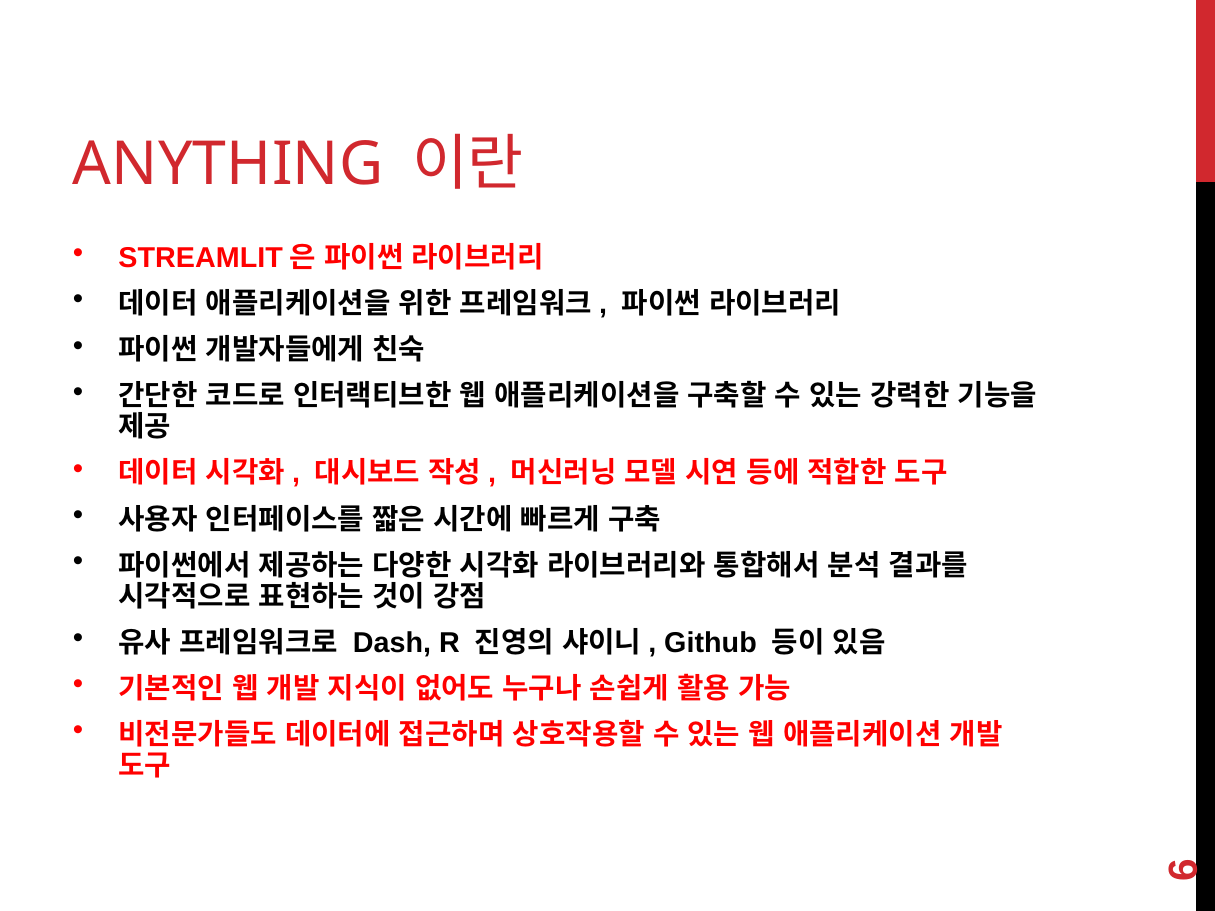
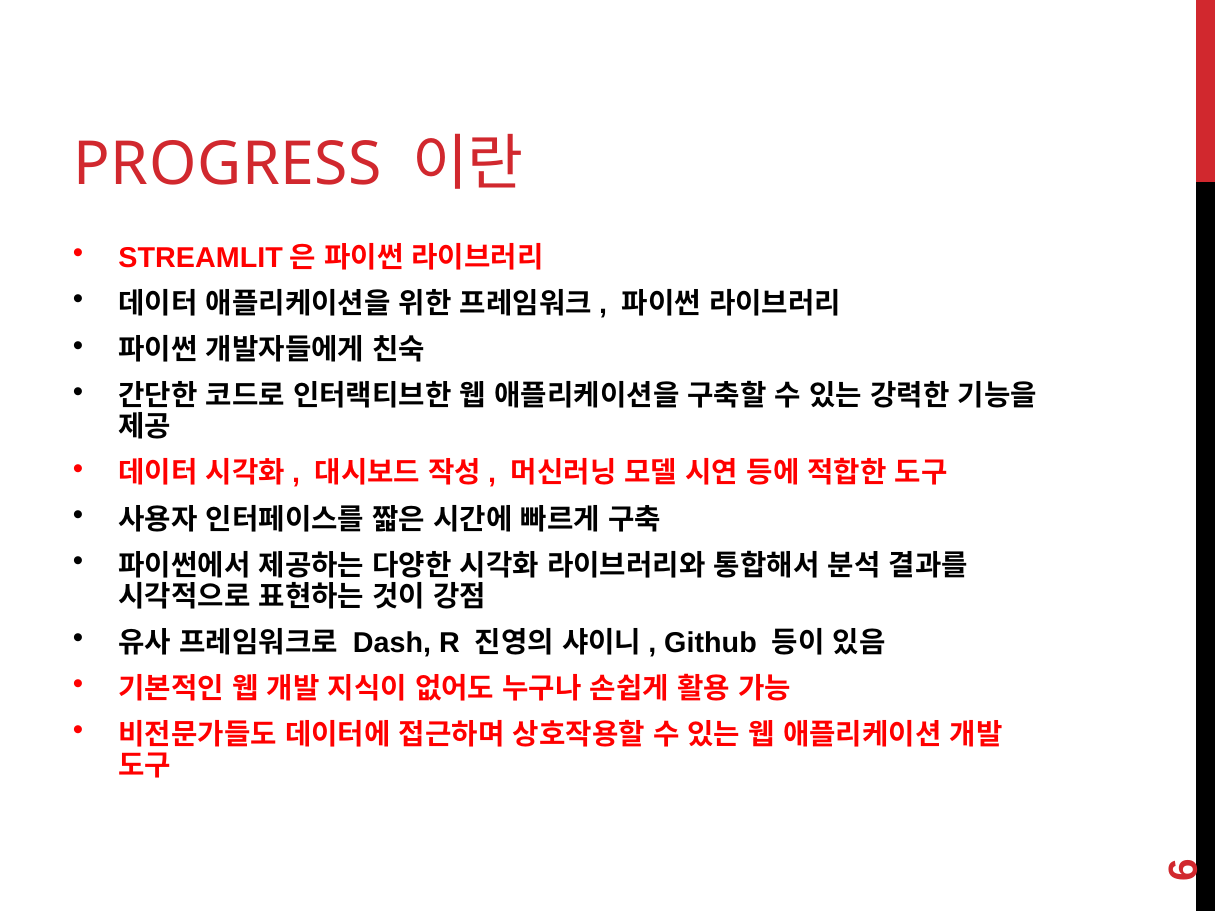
ANYTHING: ANYTHING -> PROGRESS
